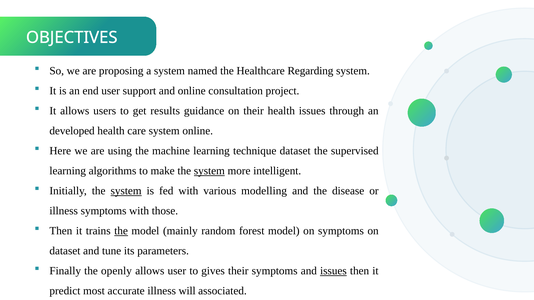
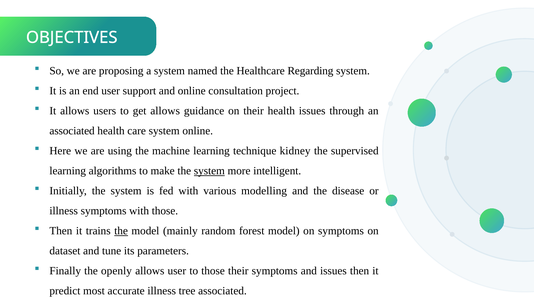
get results: results -> allows
developed at (72, 131): developed -> associated
technique dataset: dataset -> kidney
system at (126, 191) underline: present -> none
to gives: gives -> those
issues at (333, 271) underline: present -> none
will: will -> tree
